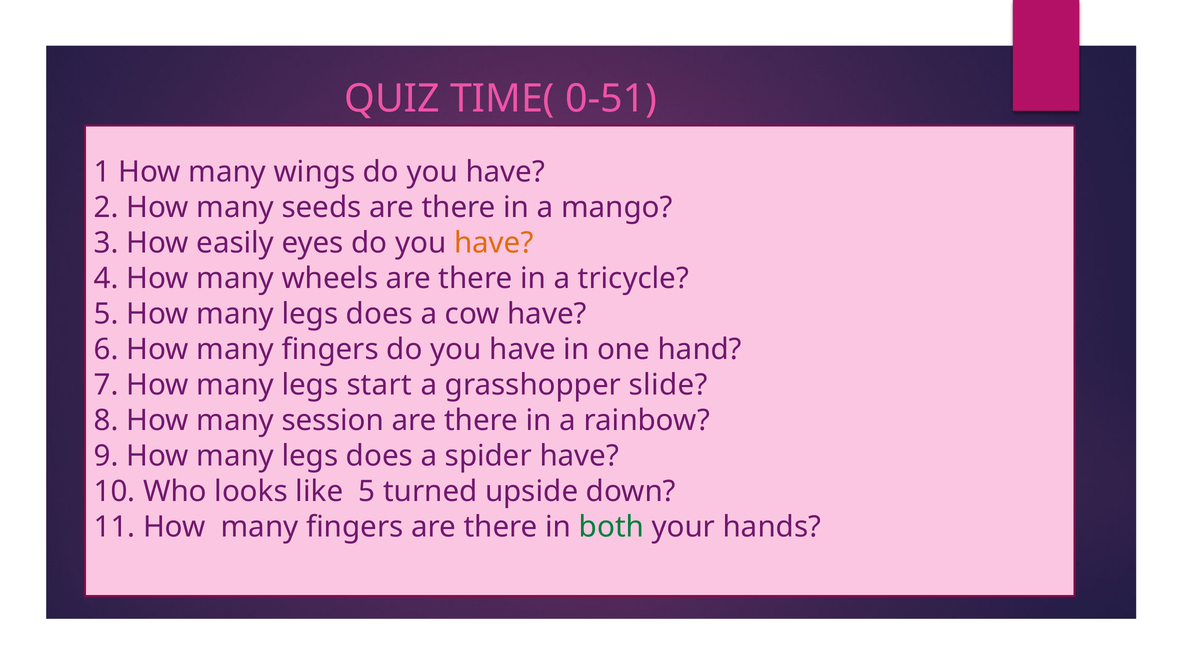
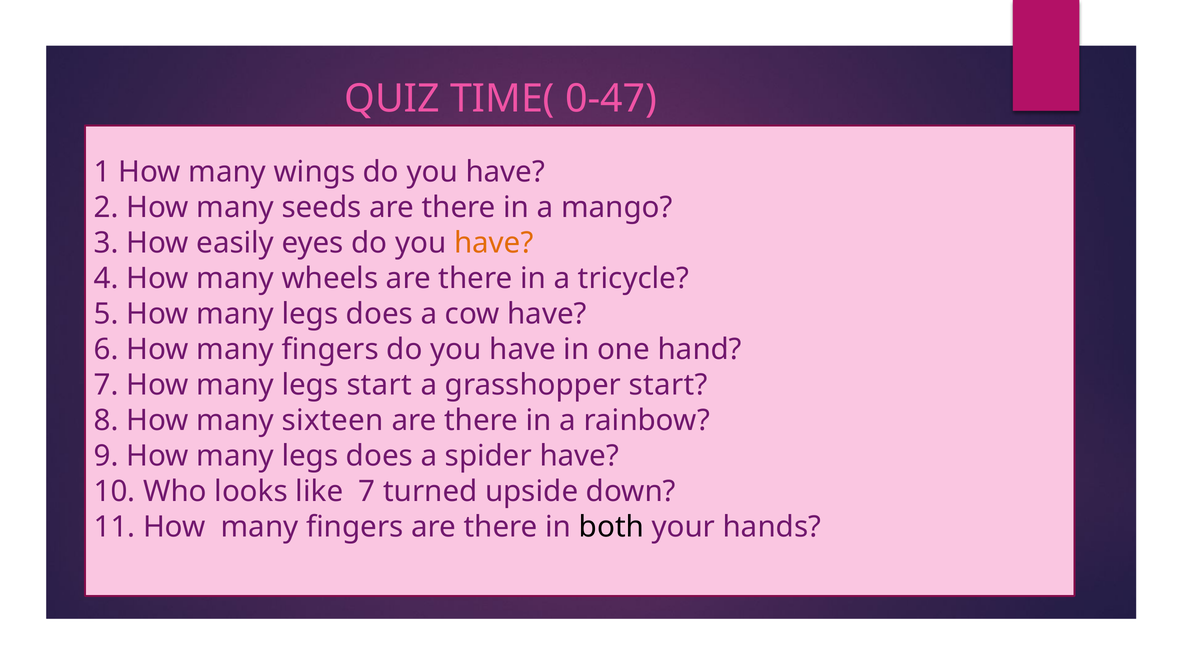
0-51: 0-51 -> 0-47
grasshopper slide: slide -> start
session: session -> sixteen
like 5: 5 -> 7
both colour: green -> black
